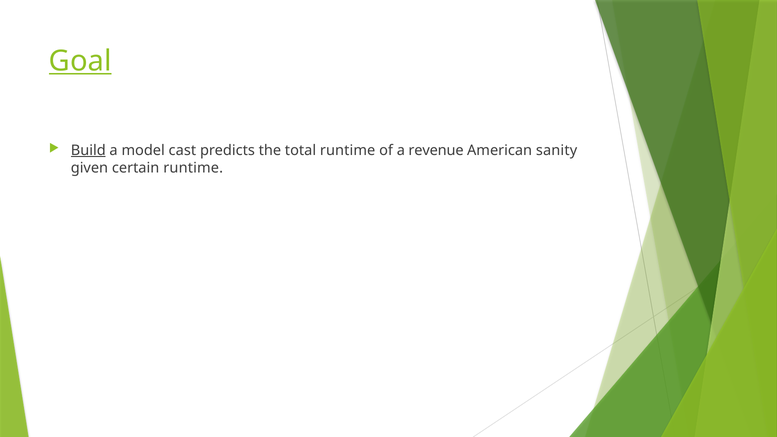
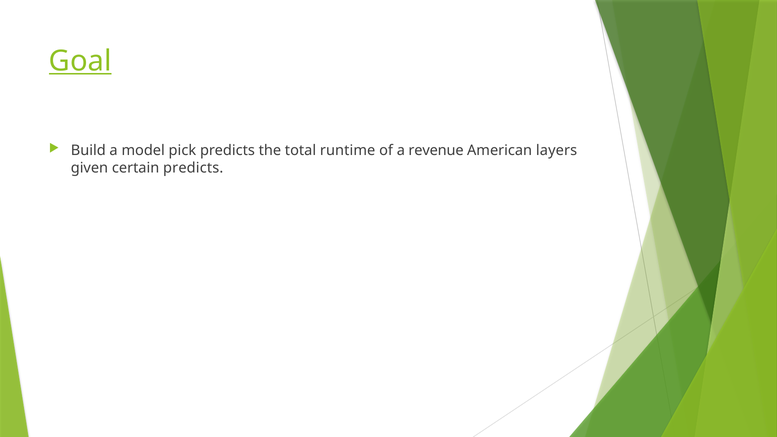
Build underline: present -> none
cast: cast -> pick
sanity: sanity -> layers
certain runtime: runtime -> predicts
